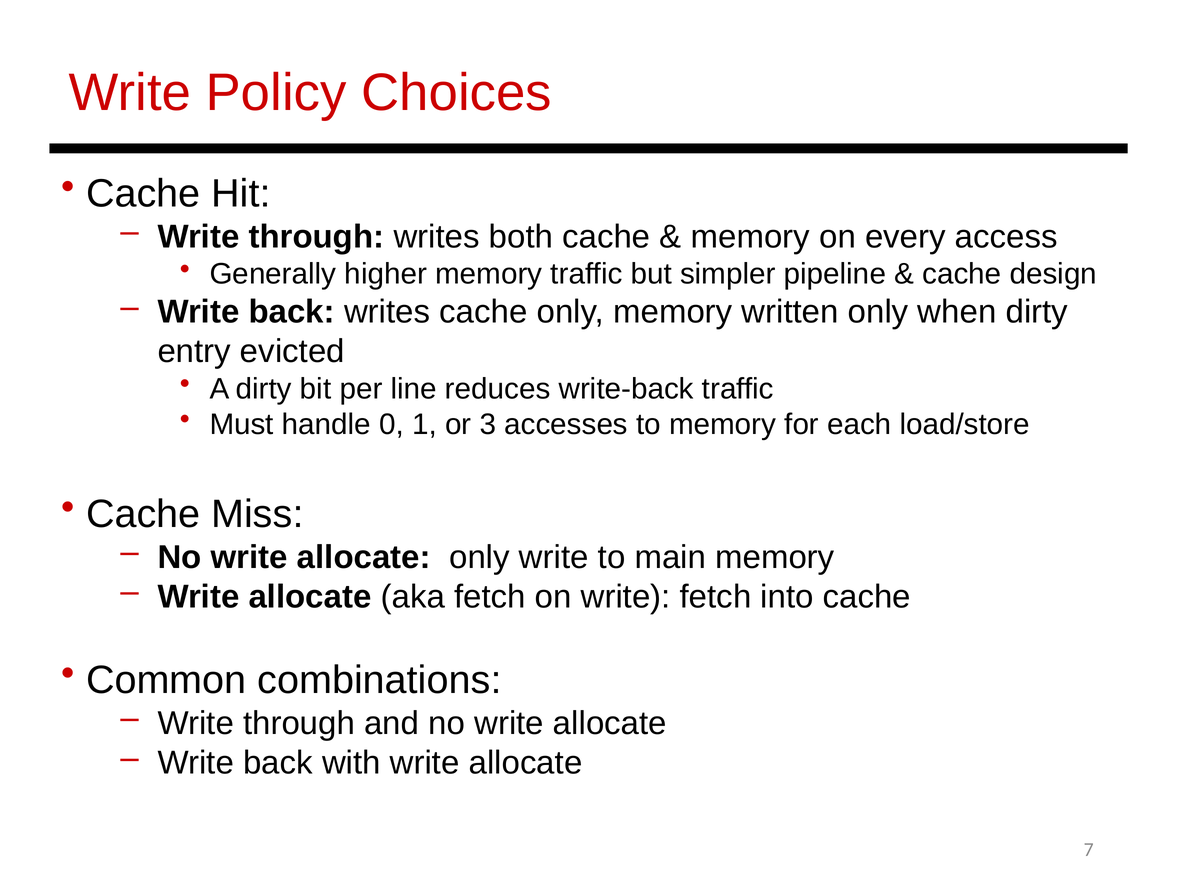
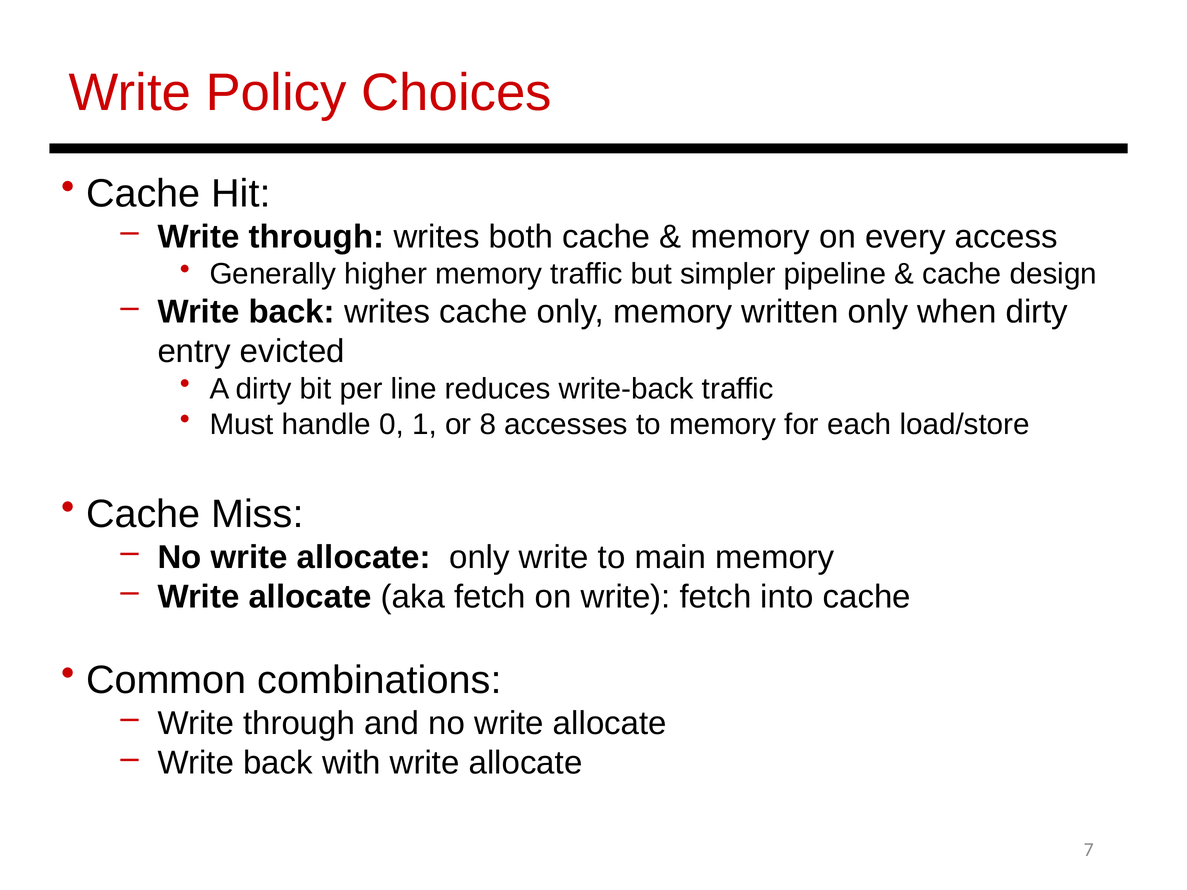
3: 3 -> 8
